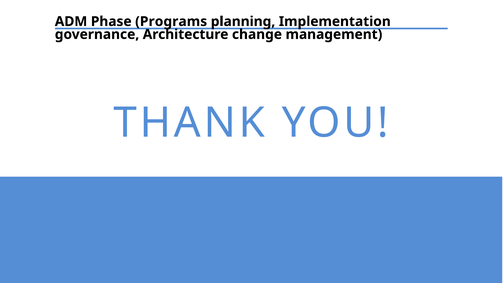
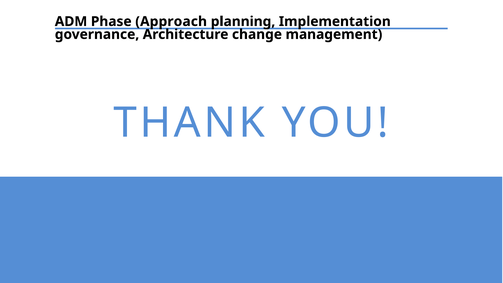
Programs: Programs -> Approach
